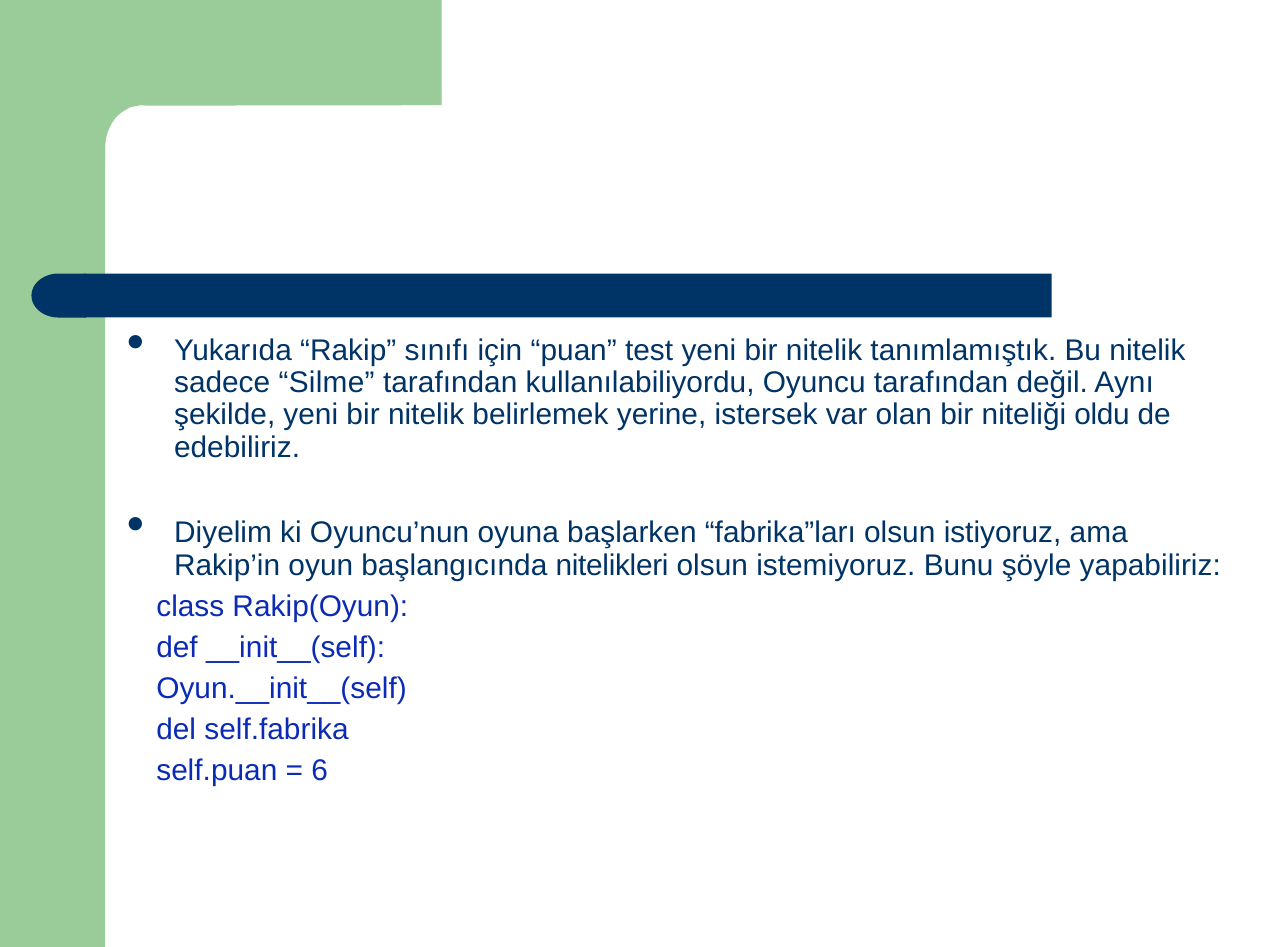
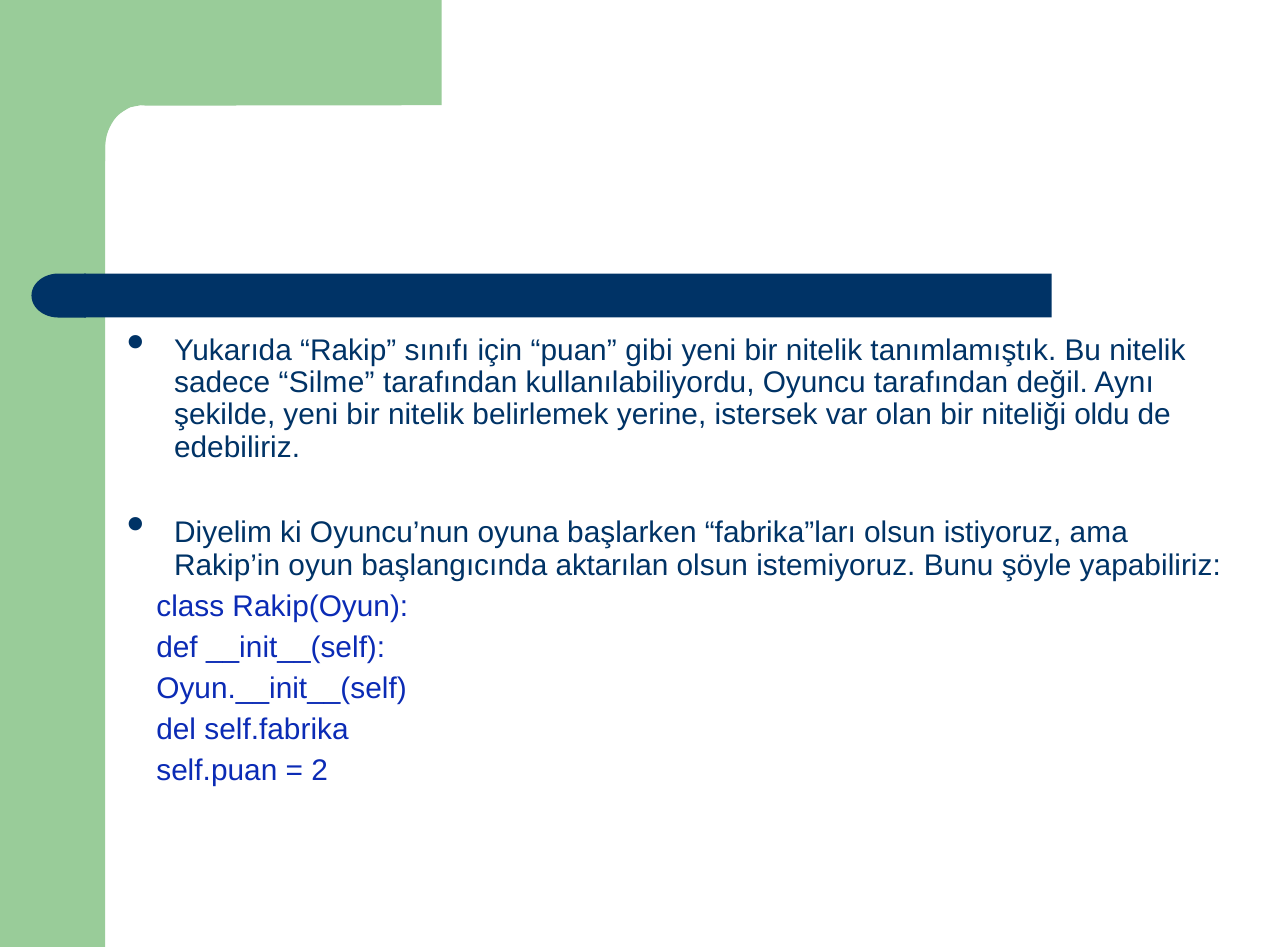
test: test -> gibi
nitelikleri: nitelikleri -> aktarılan
6: 6 -> 2
